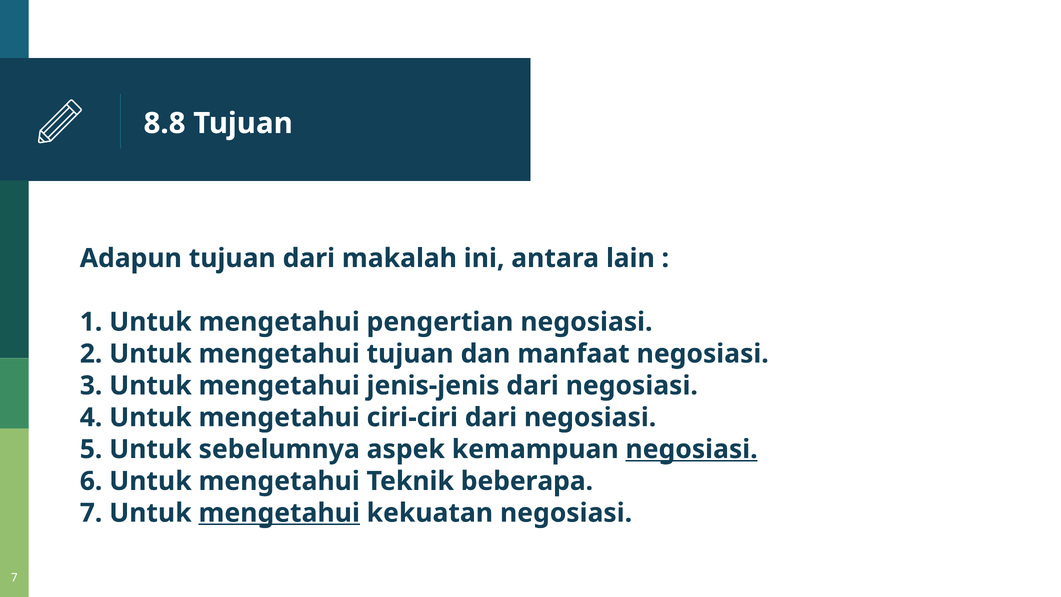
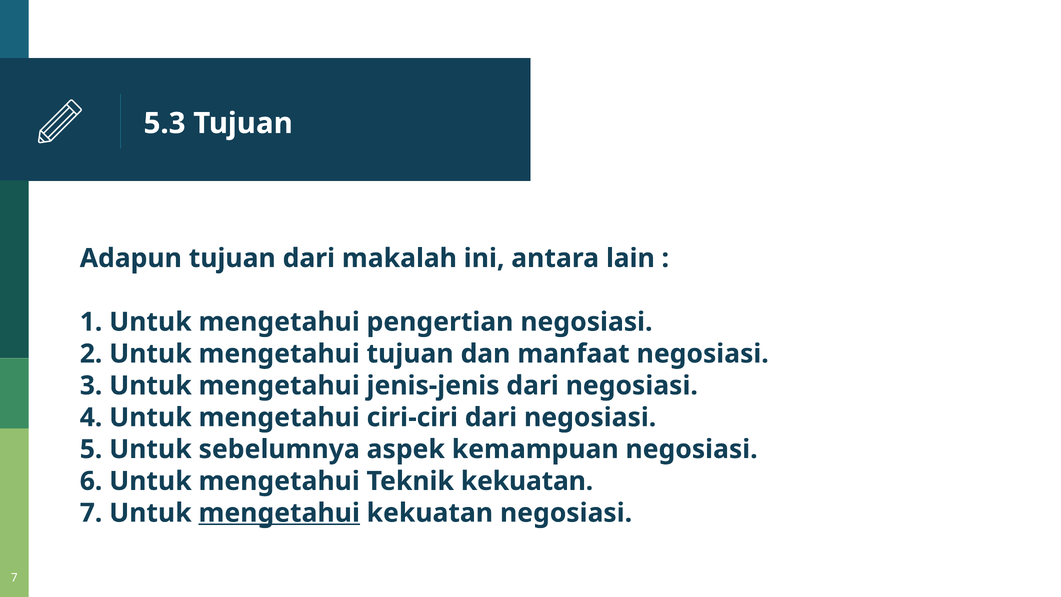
8.8: 8.8 -> 5.3
negosiasi at (692, 449) underline: present -> none
Teknik beberapa: beberapa -> kekuatan
